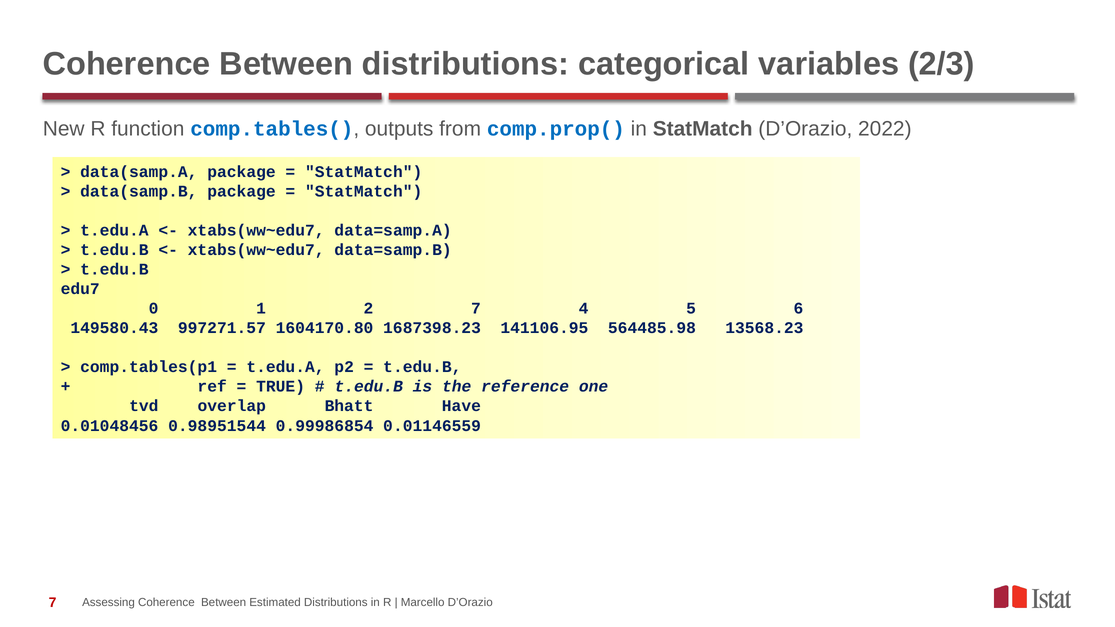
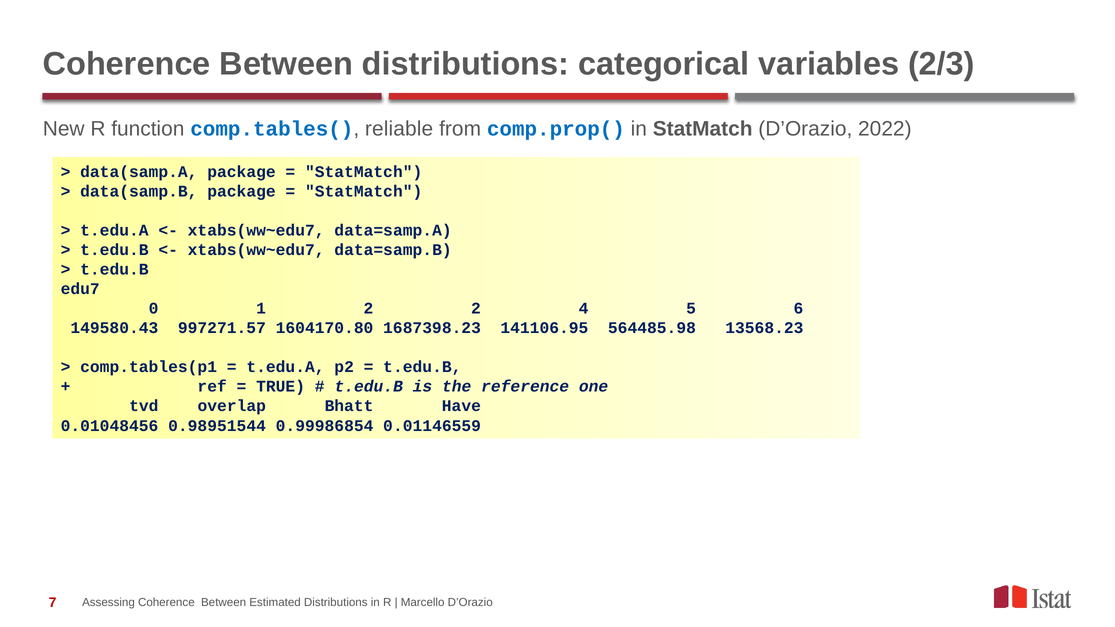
outputs: outputs -> reliable
2 7: 7 -> 2
